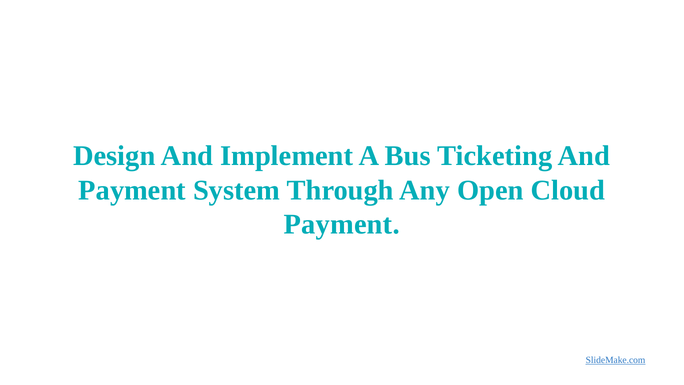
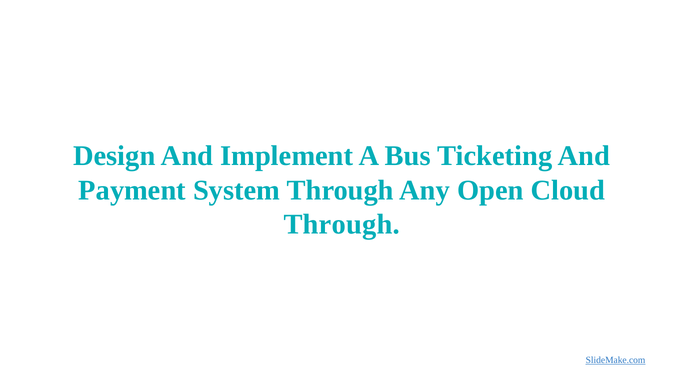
Payment at (342, 224): Payment -> Through
